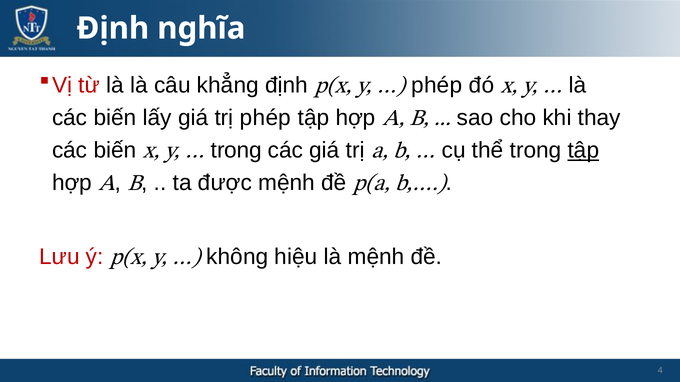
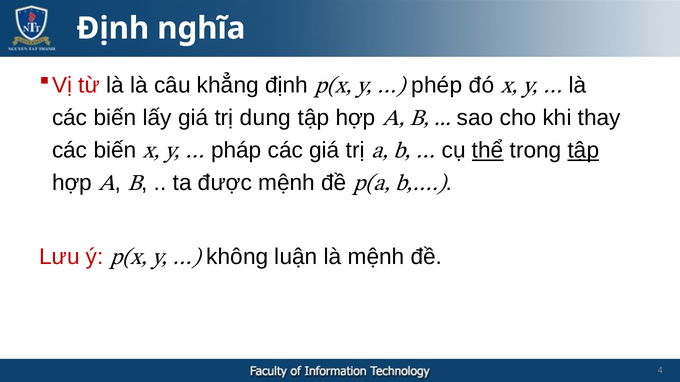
trị phép: phép -> dung
trong at (236, 151): trong -> pháp
thể underline: none -> present
hiệu: hiệu -> luận
